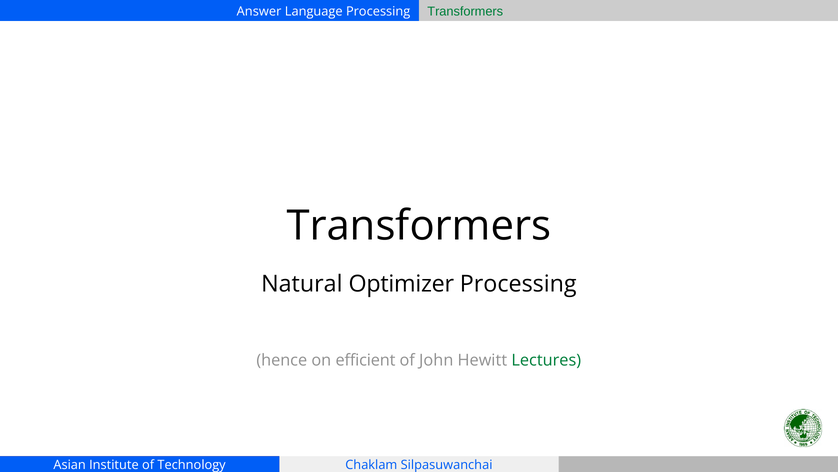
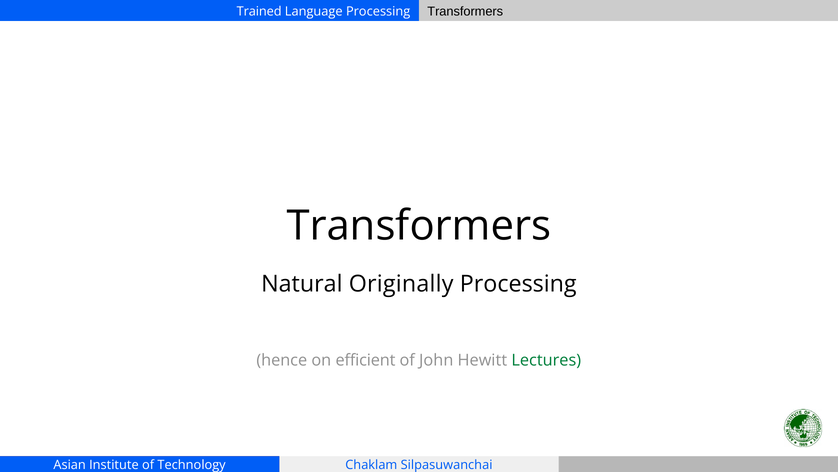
Answer: Answer -> Trained
Transformers at (465, 11) colour: green -> black
Optimizer: Optimizer -> Originally
